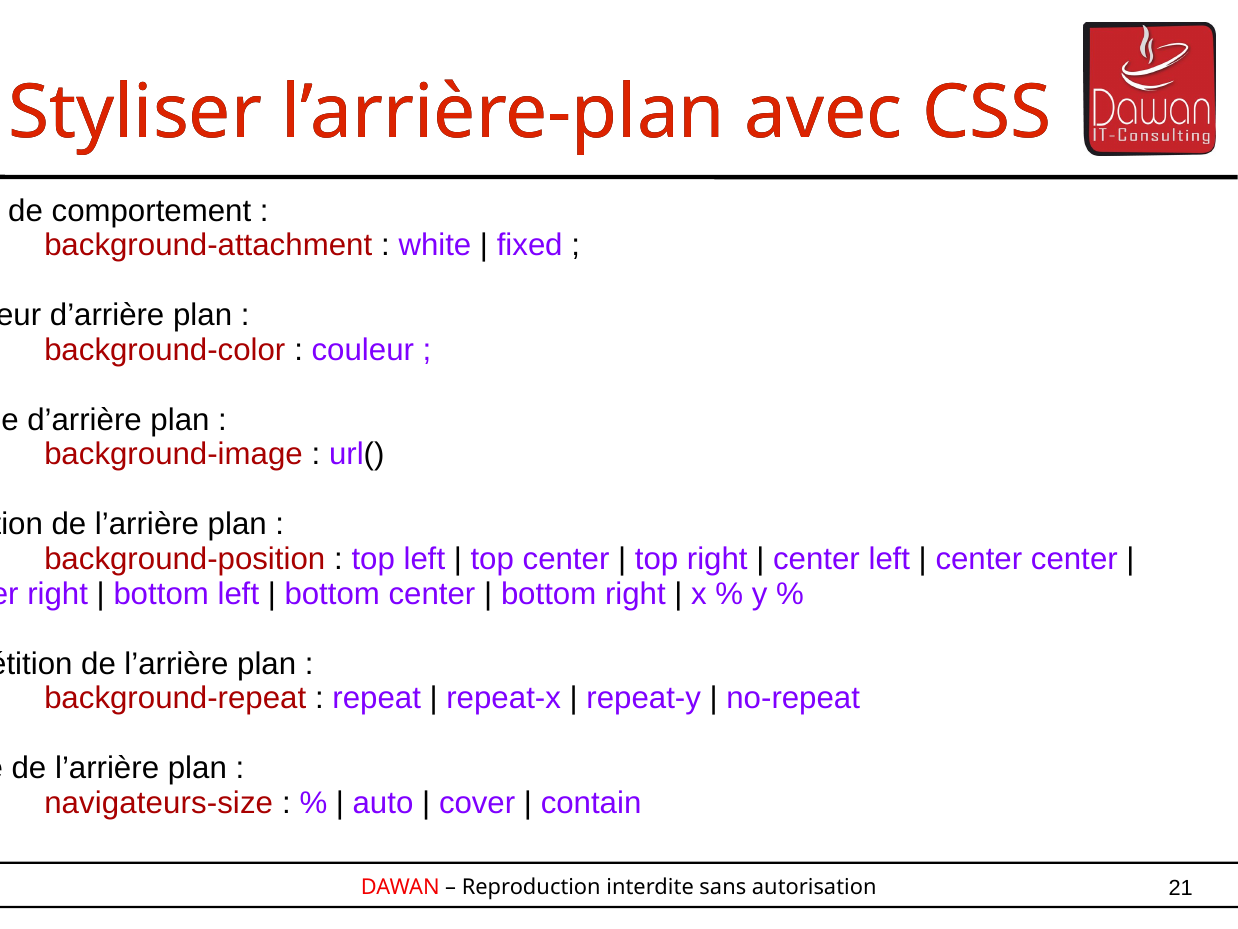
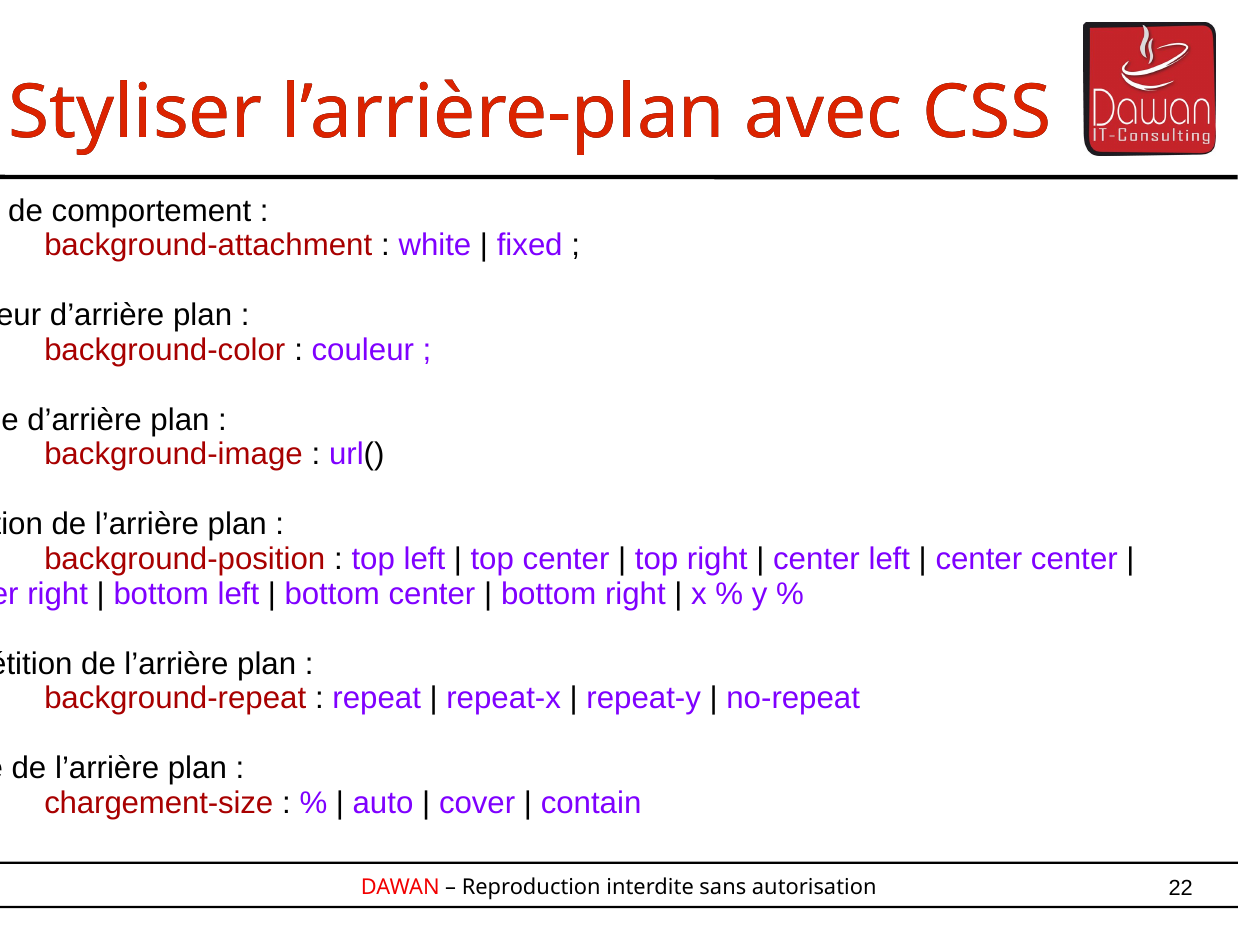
navigateurs-size: navigateurs-size -> chargement-size
21: 21 -> 22
